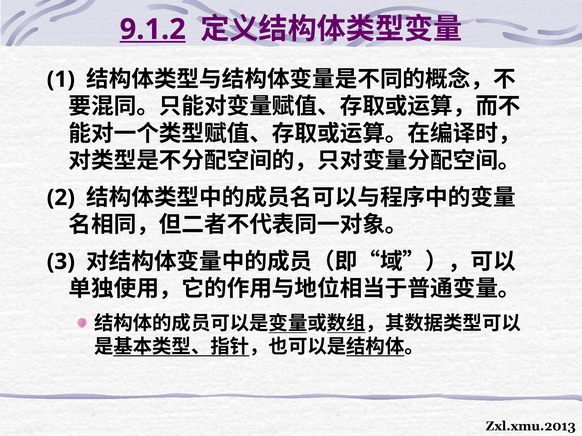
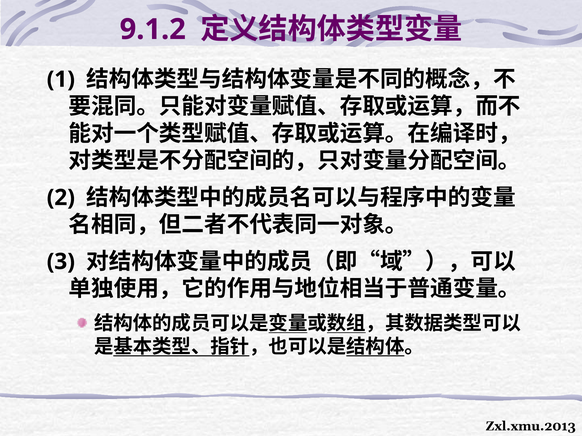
9.1.2 underline: present -> none
